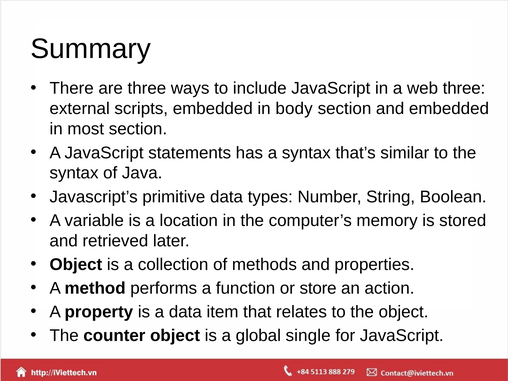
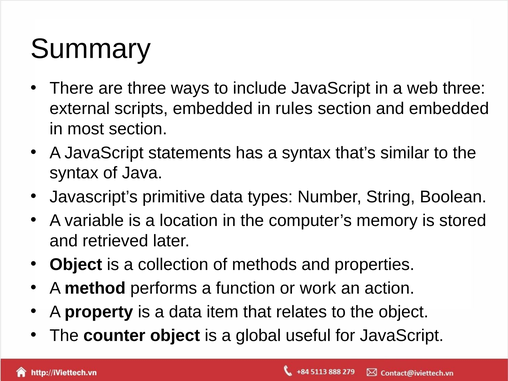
body: body -> rules
store: store -> work
single: single -> useful
